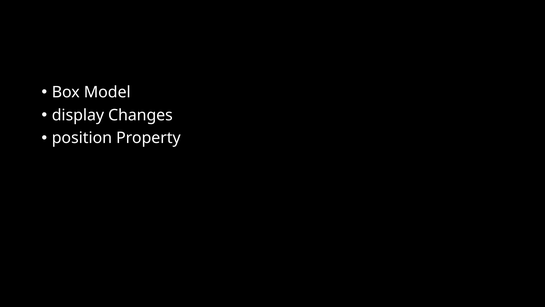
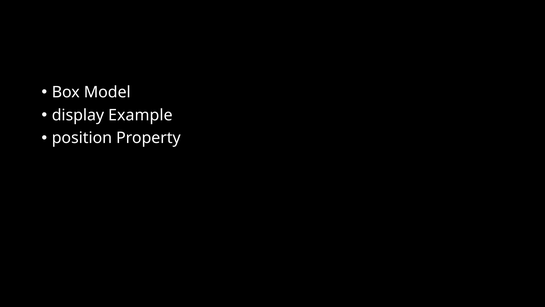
Changes: Changes -> Example
